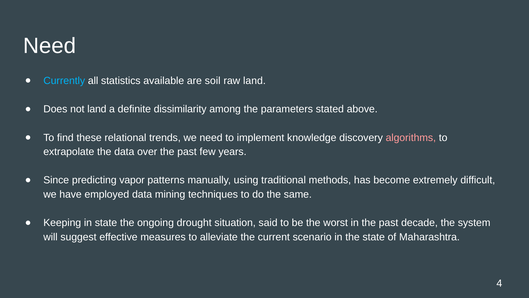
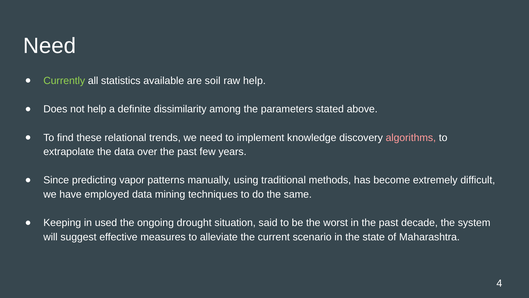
Currently colour: light blue -> light green
raw land: land -> help
not land: land -> help
in state: state -> used
